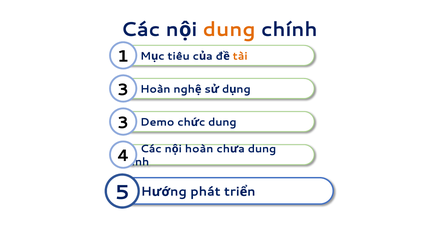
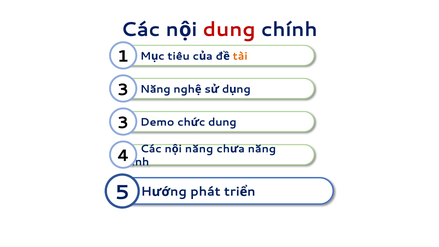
dung at (229, 30) colour: orange -> red
Hoàn at (155, 89): Hoàn -> Năng
hoàn at (199, 149): hoàn -> năng
dung at (262, 149): dung -> năng
